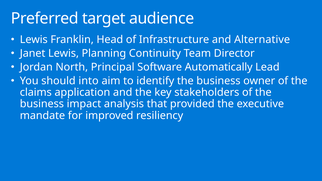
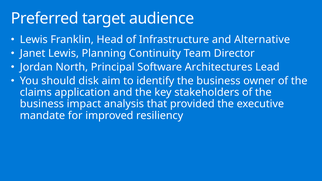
Automatically: Automatically -> Architectures
into: into -> disk
